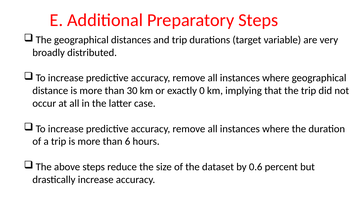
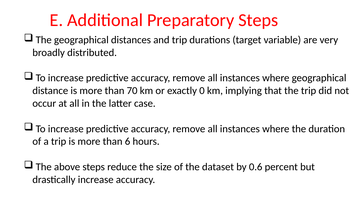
30: 30 -> 70
